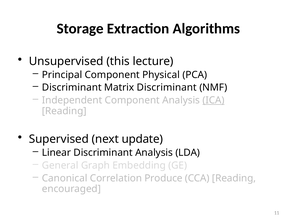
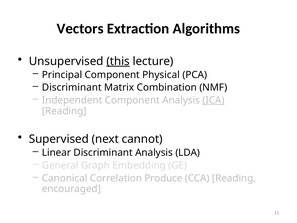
Storage: Storage -> Vectors
this underline: none -> present
Matrix Discriminant: Discriminant -> Combination
update: update -> cannot
